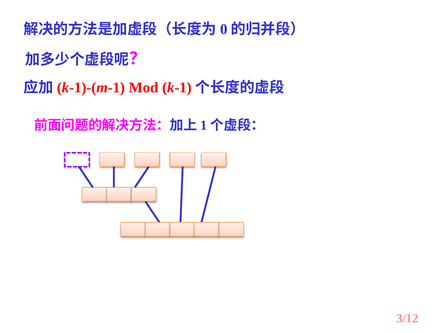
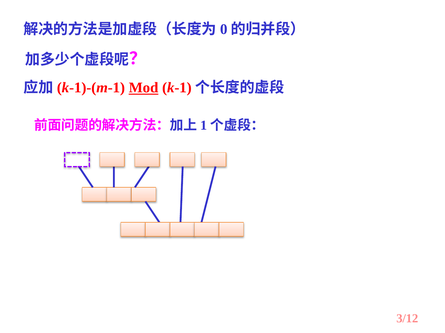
Mod underline: none -> present
